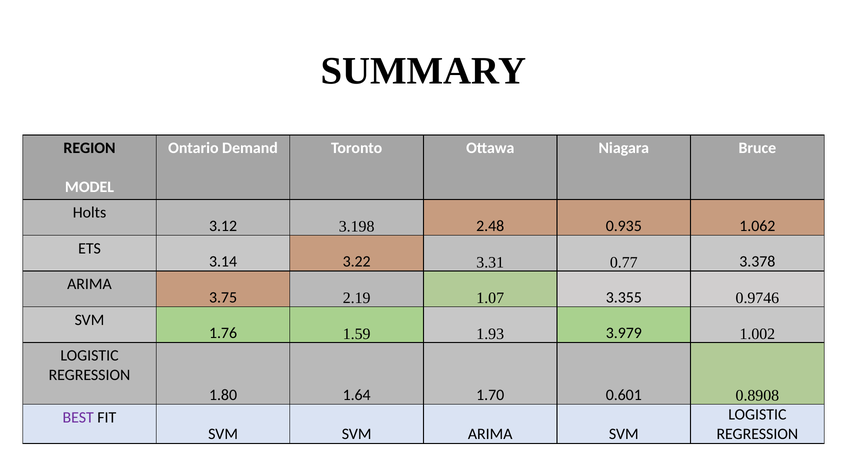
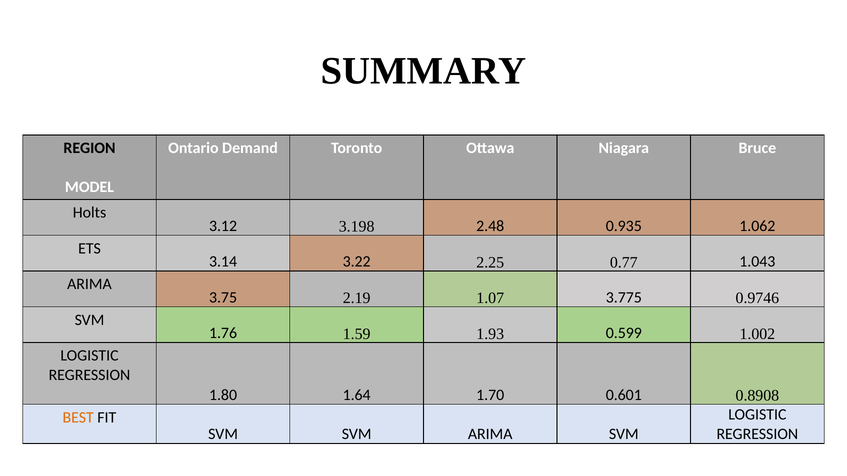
3.31: 3.31 -> 2.25
3.378: 3.378 -> 1.043
3.355: 3.355 -> 3.775
3.979: 3.979 -> 0.599
BEST colour: purple -> orange
